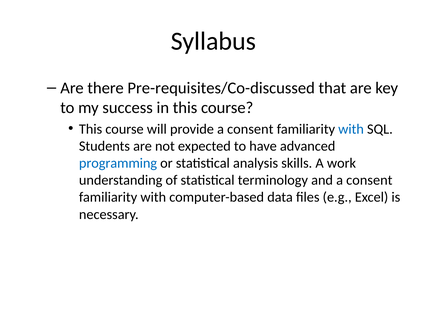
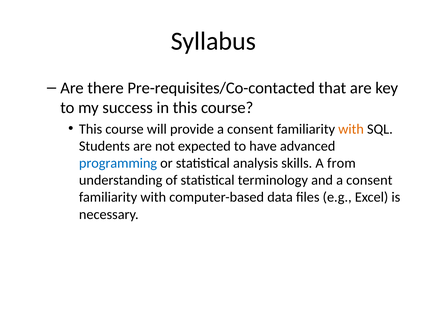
Pre-requisites/Co-discussed: Pre-requisites/Co-discussed -> Pre-requisites/Co-contacted
with at (351, 129) colour: blue -> orange
work: work -> from
